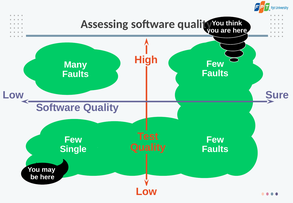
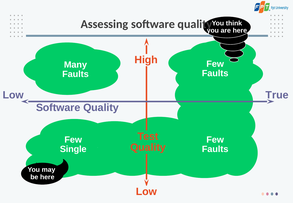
Sure: Sure -> True
